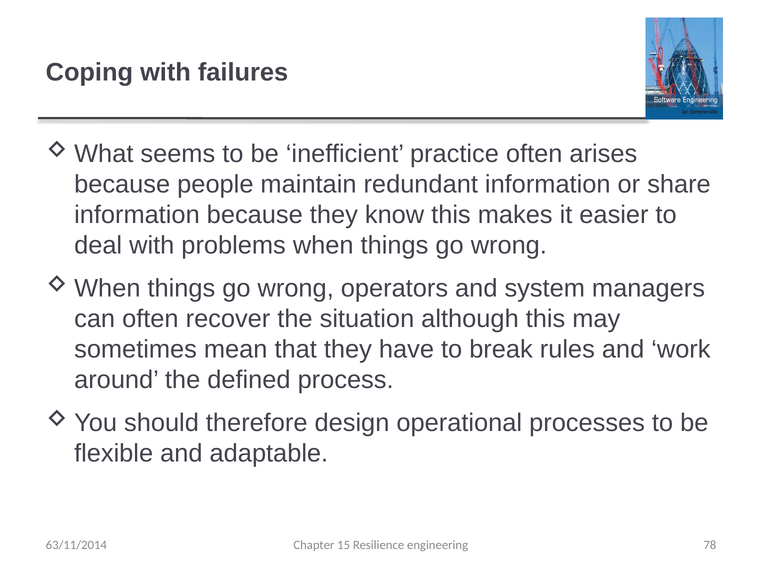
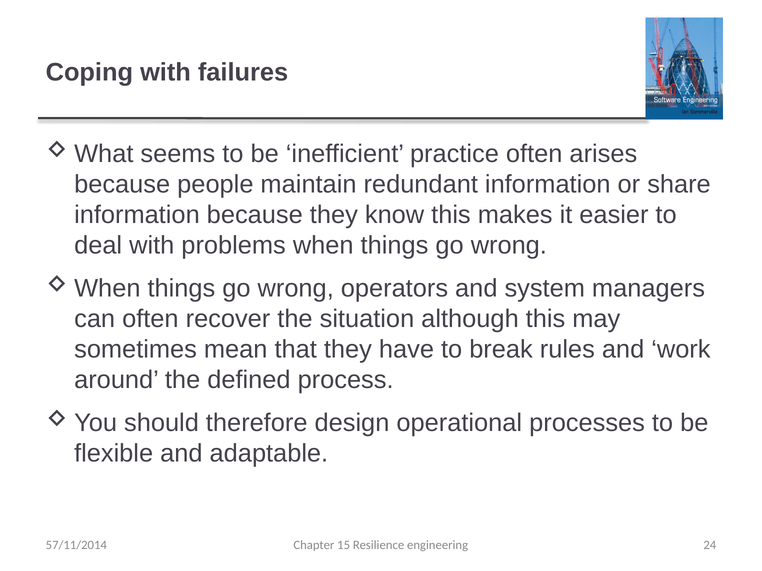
78: 78 -> 24
63/11/2014: 63/11/2014 -> 57/11/2014
